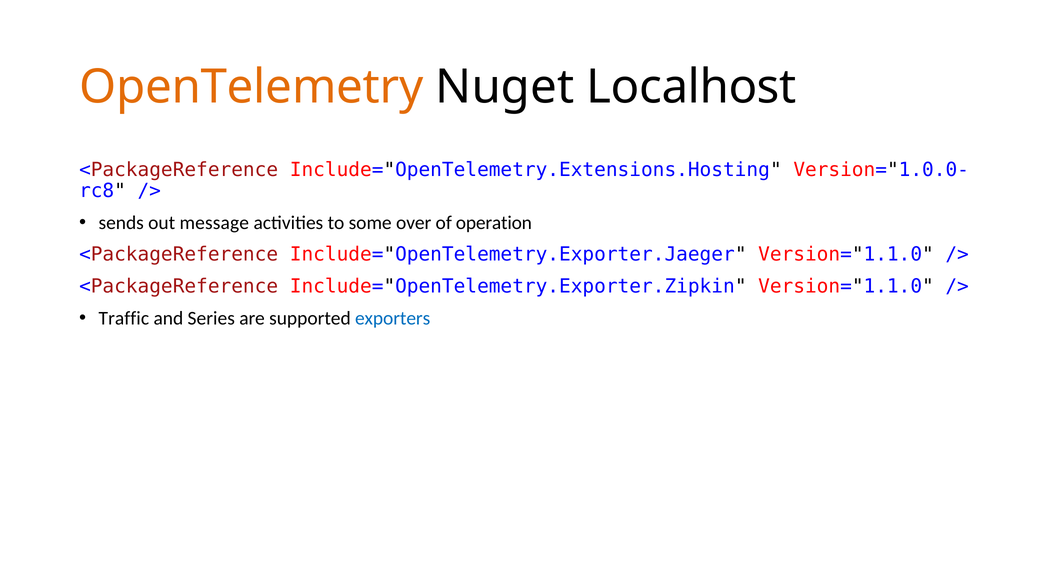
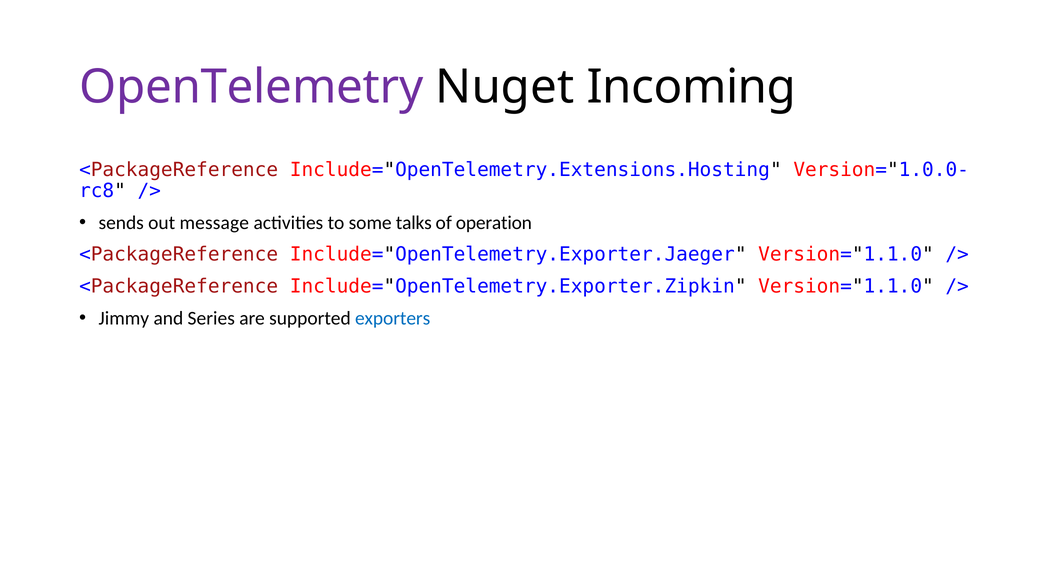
OpenTelemetry colour: orange -> purple
Localhost: Localhost -> Incoming
over: over -> talks
Traffic: Traffic -> Jimmy
